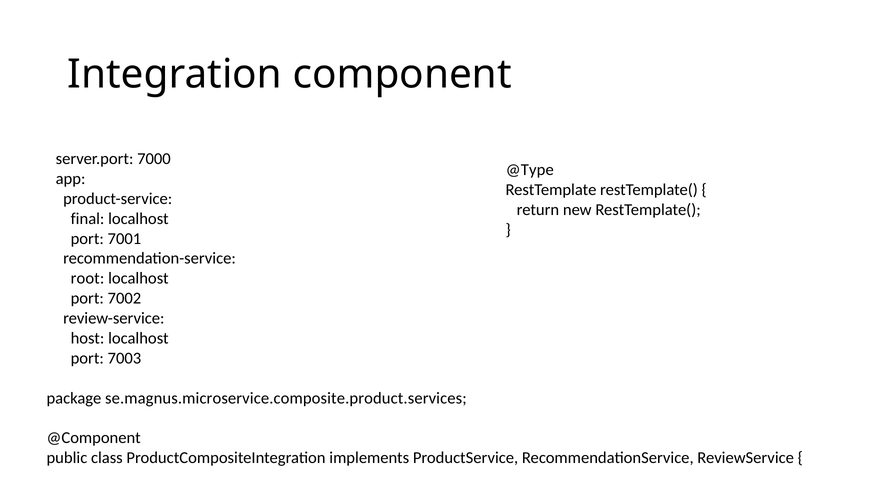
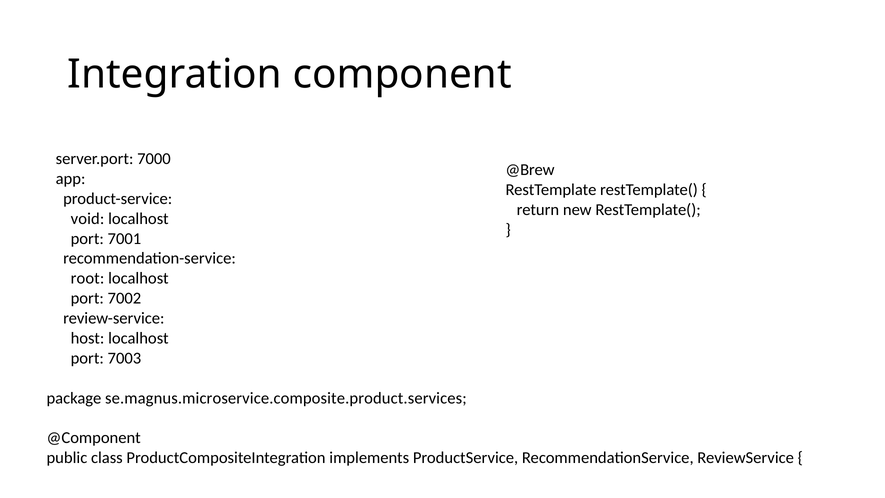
@Type: @Type -> @Brew
final: final -> void
